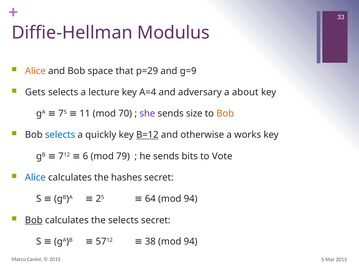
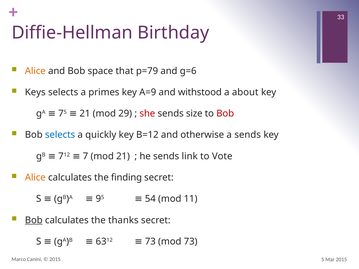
Modulus: Modulus -> Birthday
p=29: p=29 -> p=79
g=9: g=9 -> g=6
Gets: Gets -> Keys
lecture: lecture -> primes
A=4: A=4 -> A=9
adversary: adversary -> withstood
5 11: 11 -> 21
70: 70 -> 29
she colour: purple -> red
Bob at (225, 114) colour: orange -> red
B=12 underline: present -> none
a works: works -> sends
6 at (85, 156): 6 -> 7
mod 79: 79 -> 21
bits: bits -> link
Alice at (35, 178) colour: blue -> orange
hashes: hashes -> finding
2: 2 -> 9
64: 64 -> 54
94 at (191, 199): 94 -> 11
the selects: selects -> thanks
57: 57 -> 63
38 at (150, 242): 38 -> 73
94 at (191, 242): 94 -> 73
